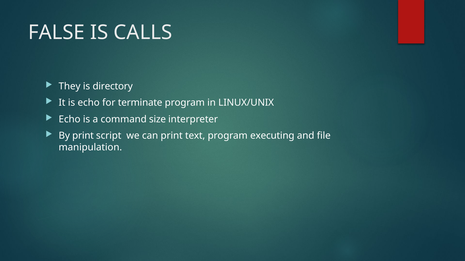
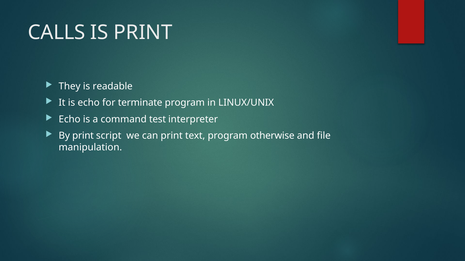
FALSE: FALSE -> CALLS
IS CALLS: CALLS -> PRINT
directory: directory -> readable
size: size -> test
executing: executing -> otherwise
